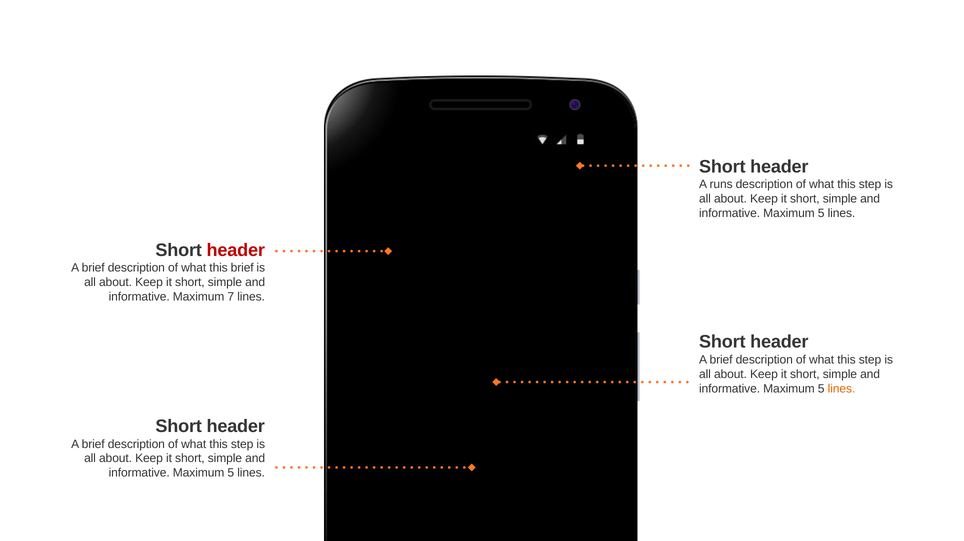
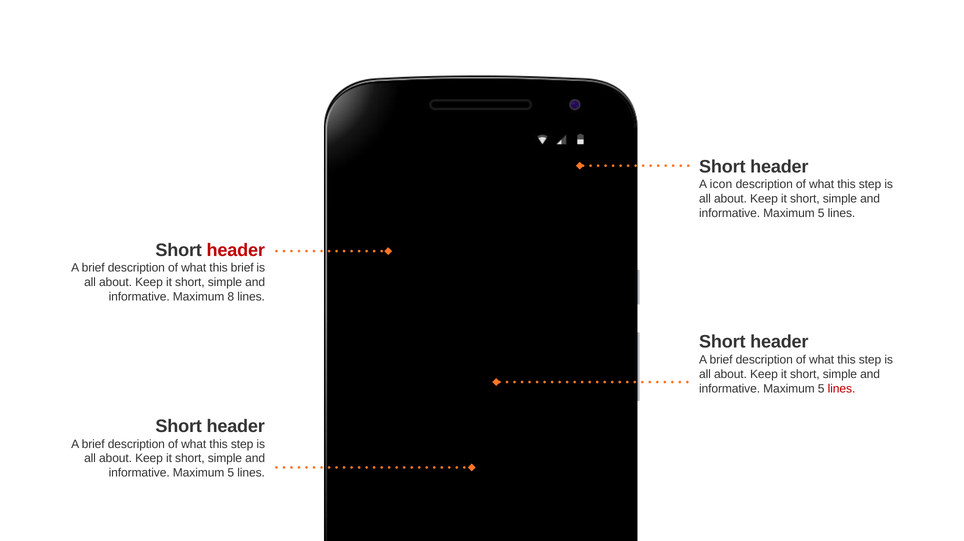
runs: runs -> icon
7: 7 -> 8
lines at (842, 389) colour: orange -> red
